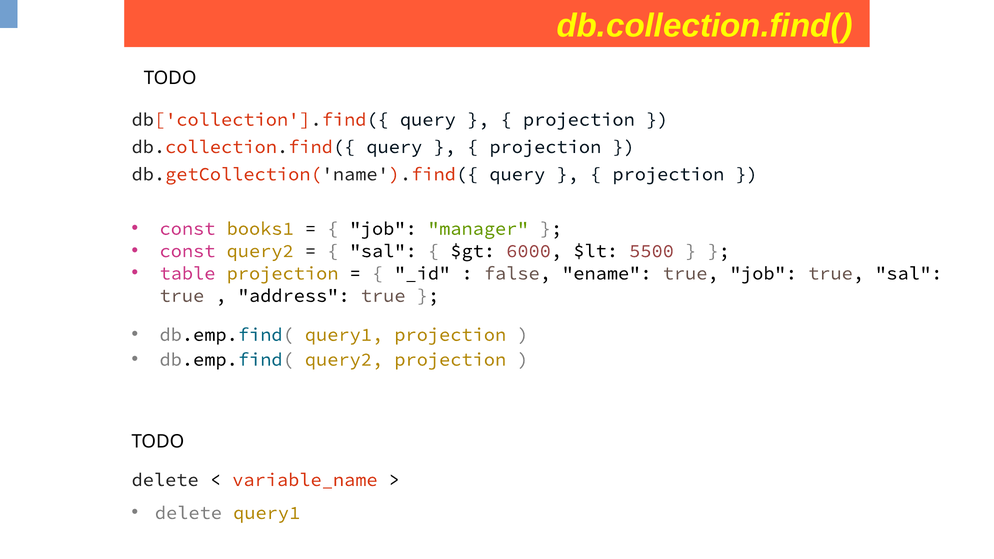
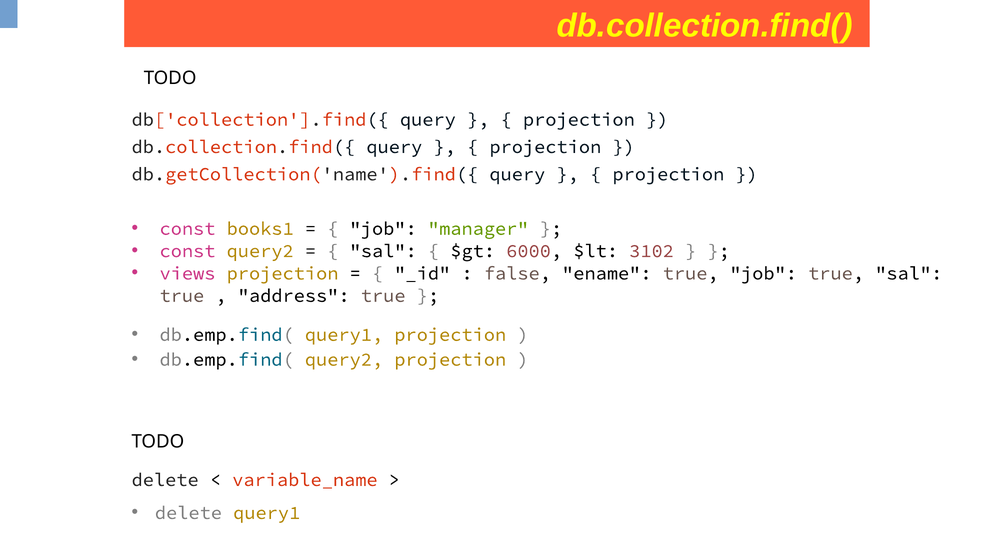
5500: 5500 -> 3102
table: table -> views
